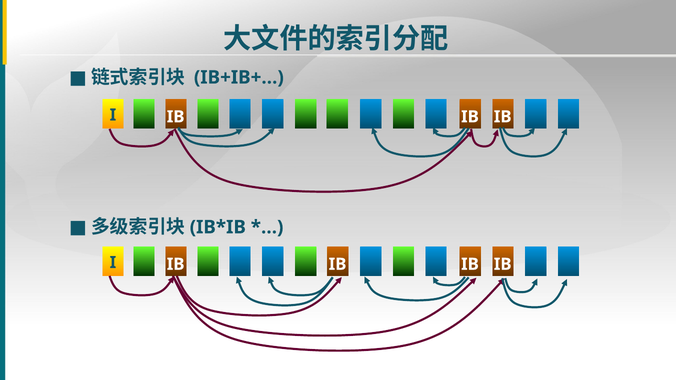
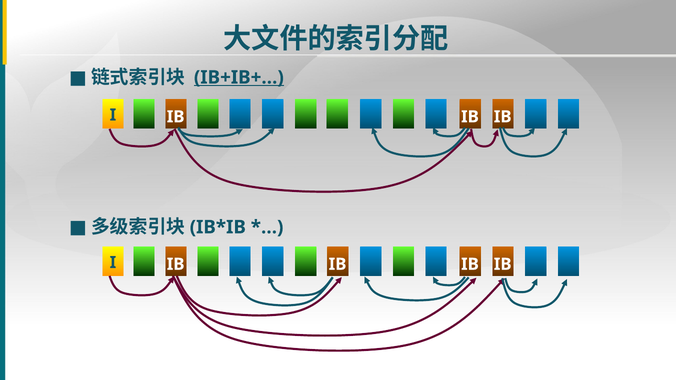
IB+IB+… underline: none -> present
